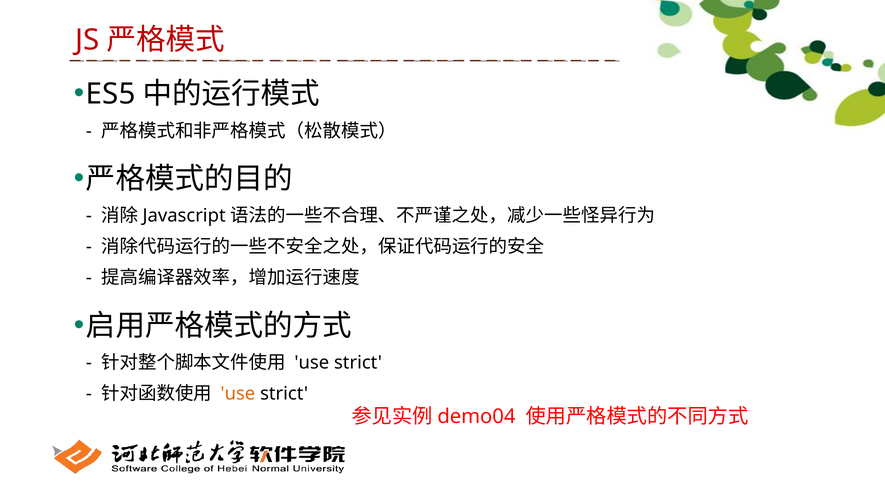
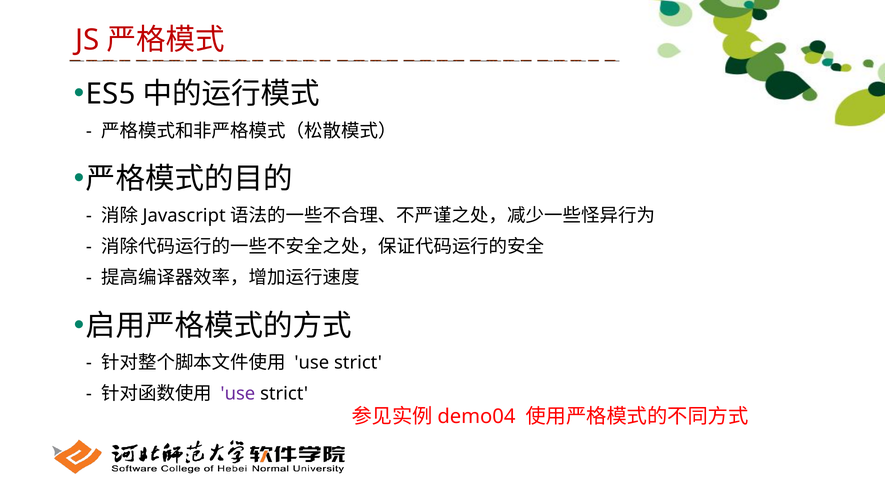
use at (238, 394) colour: orange -> purple
